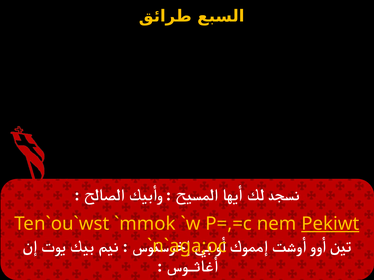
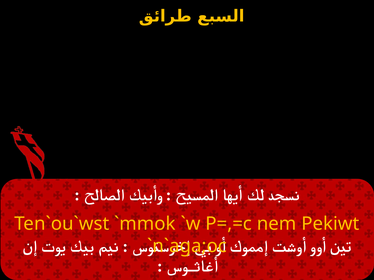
Pekiwt underline: present -> none
